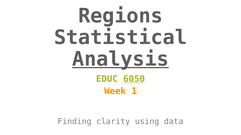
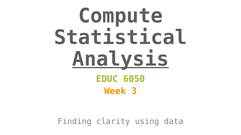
Regions: Regions -> Compute
6050 underline: present -> none
1: 1 -> 3
